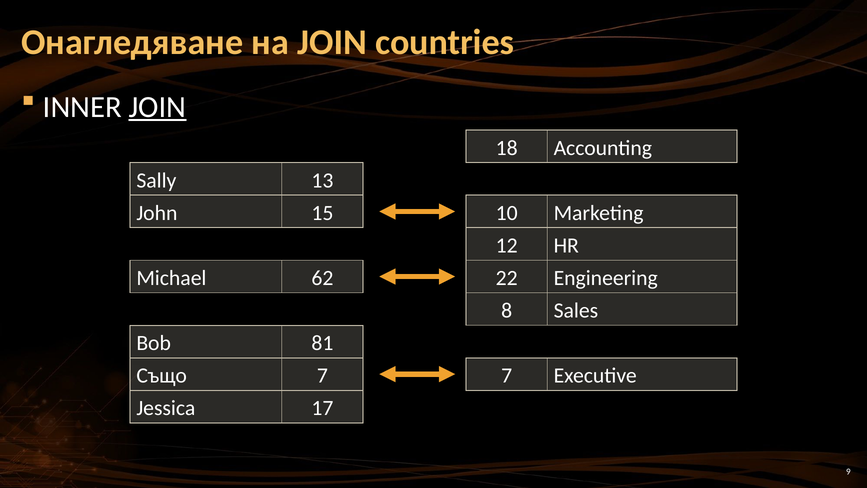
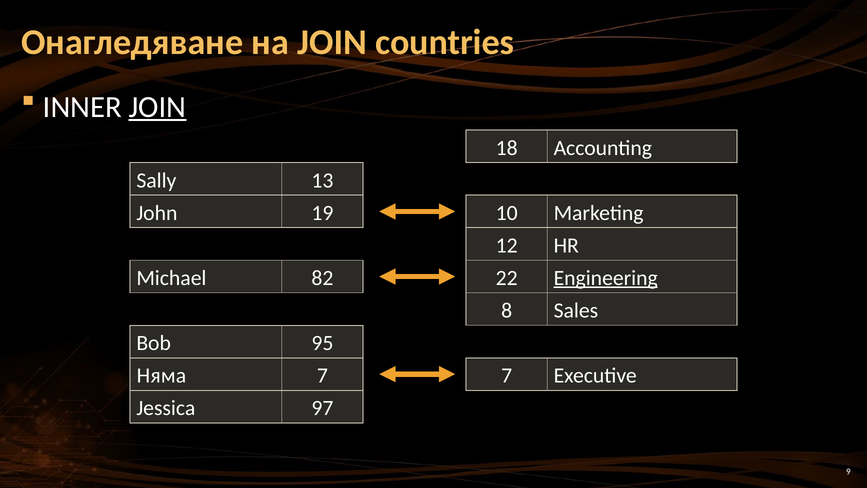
15: 15 -> 19
62: 62 -> 82
Engineering underline: none -> present
81: 81 -> 95
Също: Също -> Няма
17: 17 -> 97
